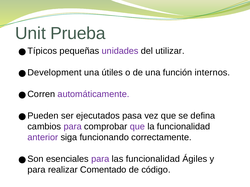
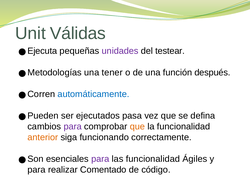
Prueba: Prueba -> Válidas
Típicos: Típicos -> Ejecuta
utilizar: utilizar -> testear
Development: Development -> Metodologías
útiles: útiles -> tener
internos: internos -> después
automáticamente colour: purple -> blue
que at (137, 127) colour: purple -> orange
anterior colour: purple -> orange
